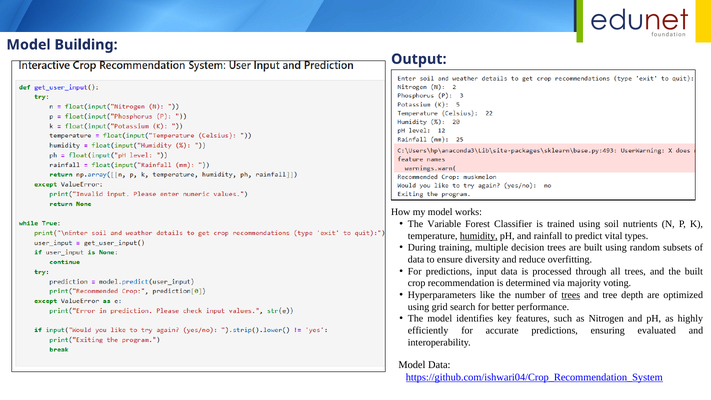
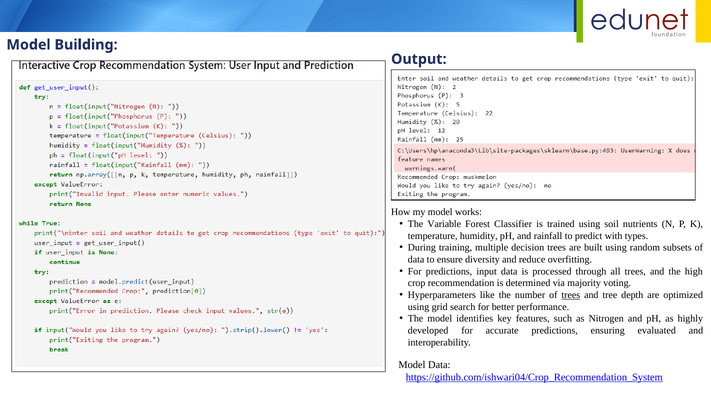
humidity underline: present -> none
vital: vital -> with
the built: built -> high
efficiently: efficiently -> developed
